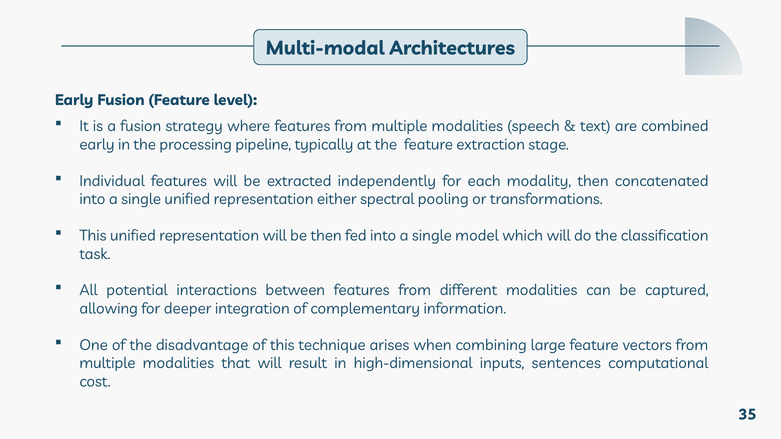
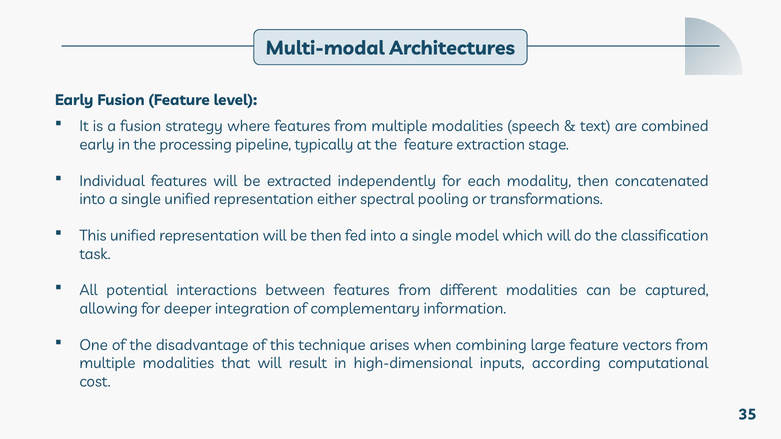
sentences: sentences -> according
